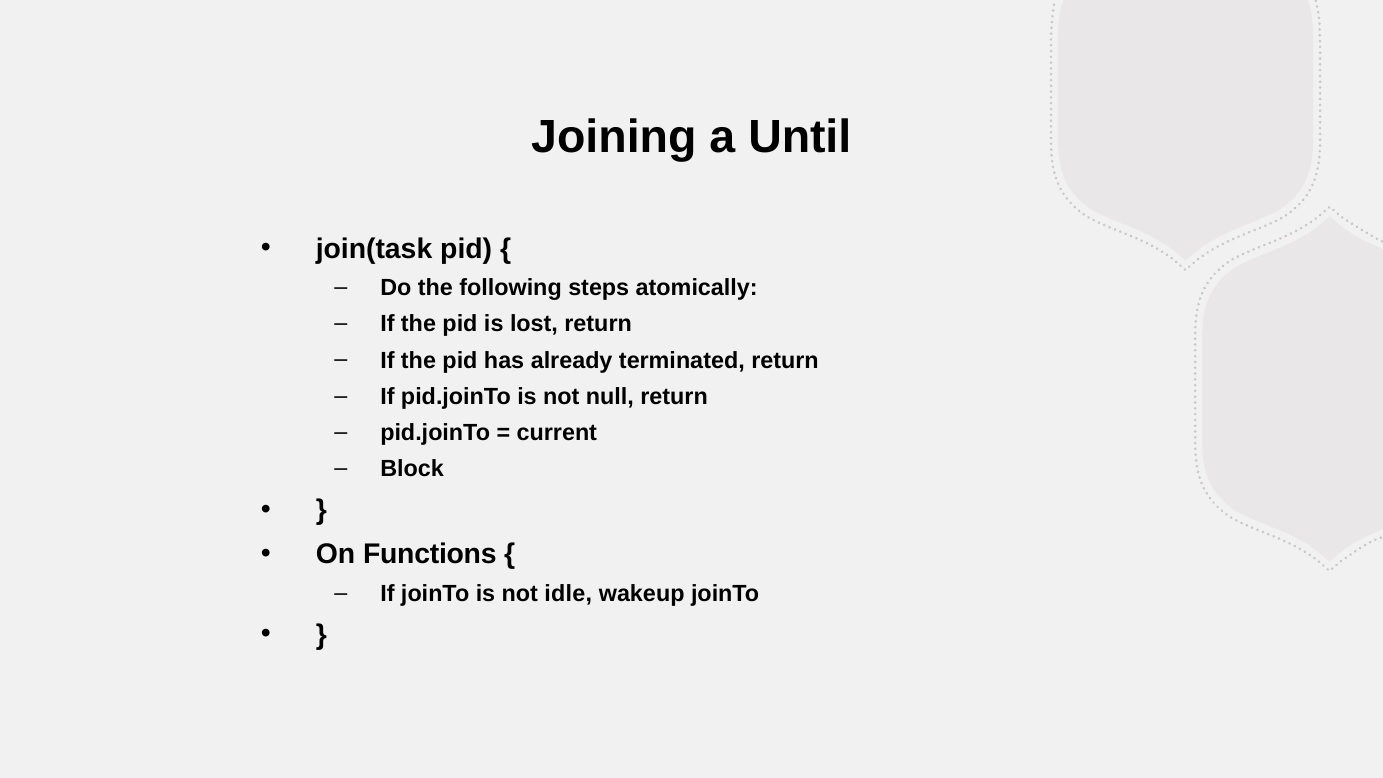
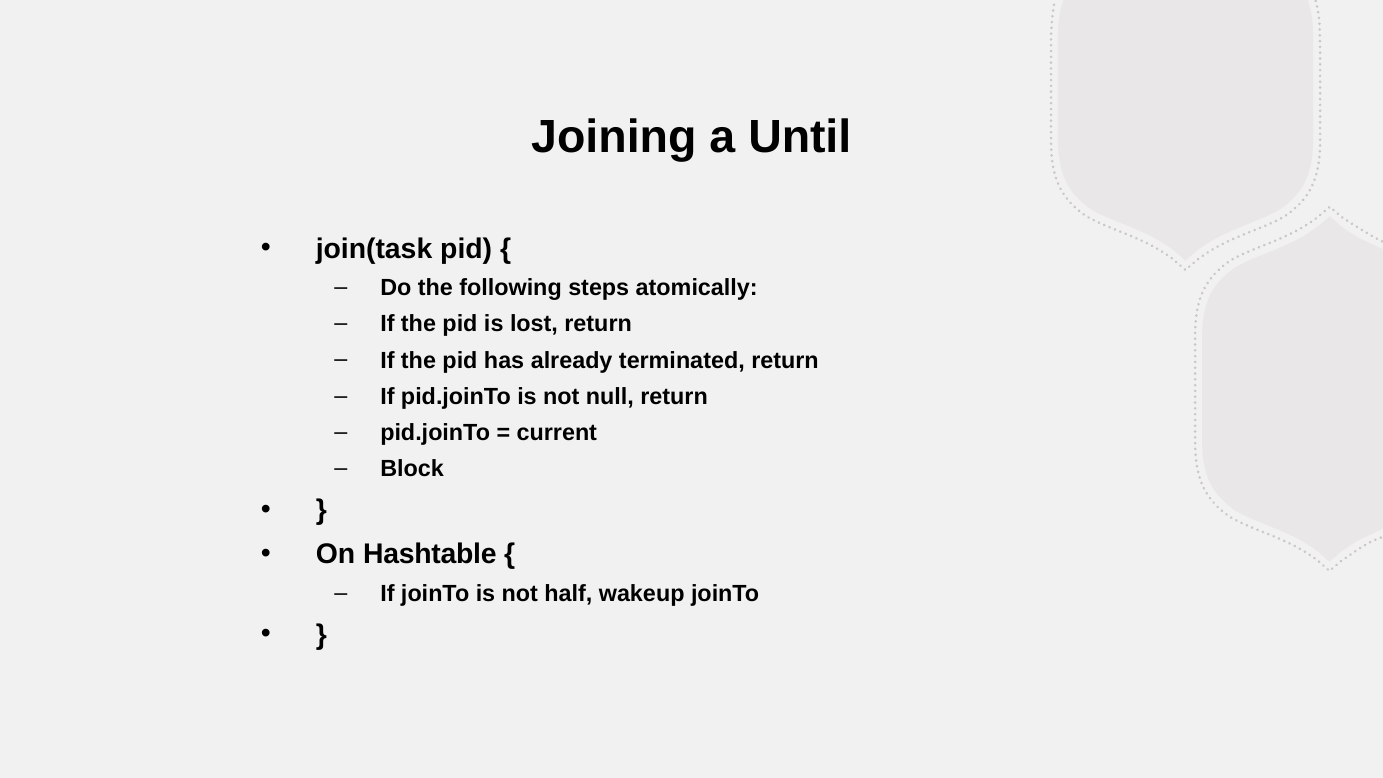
Functions: Functions -> Hashtable
idle: idle -> half
